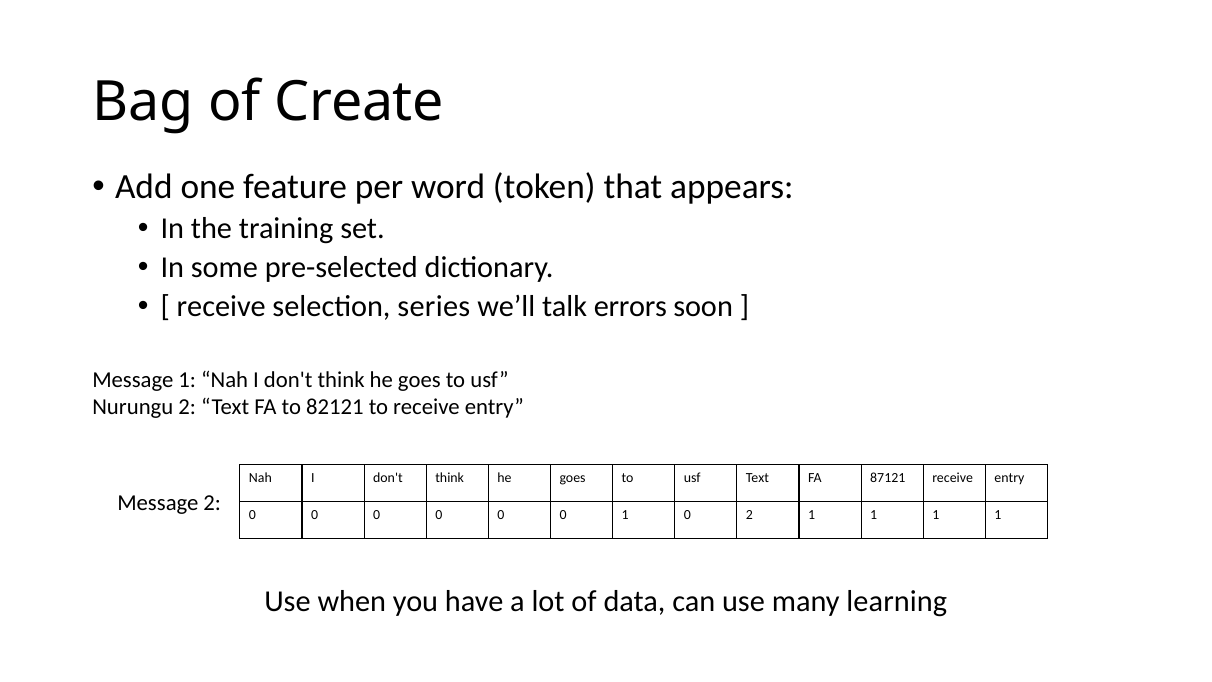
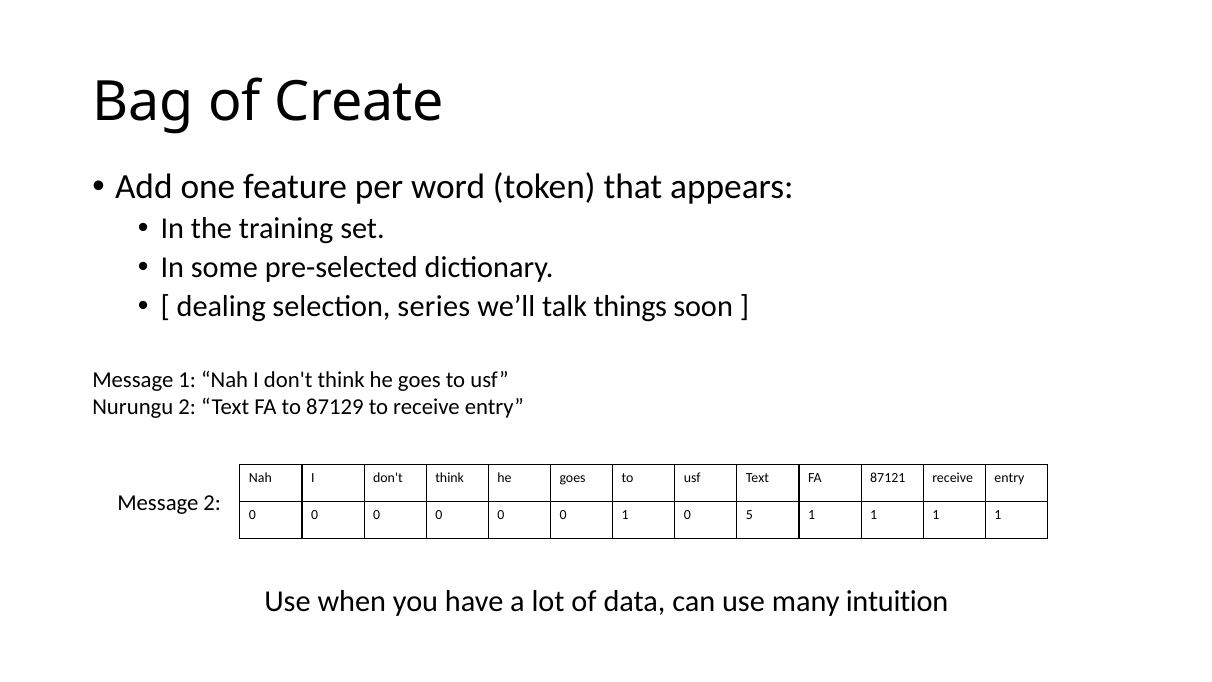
receive at (221, 307): receive -> dealing
errors: errors -> things
82121: 82121 -> 87129
0 2: 2 -> 5
learning: learning -> intuition
